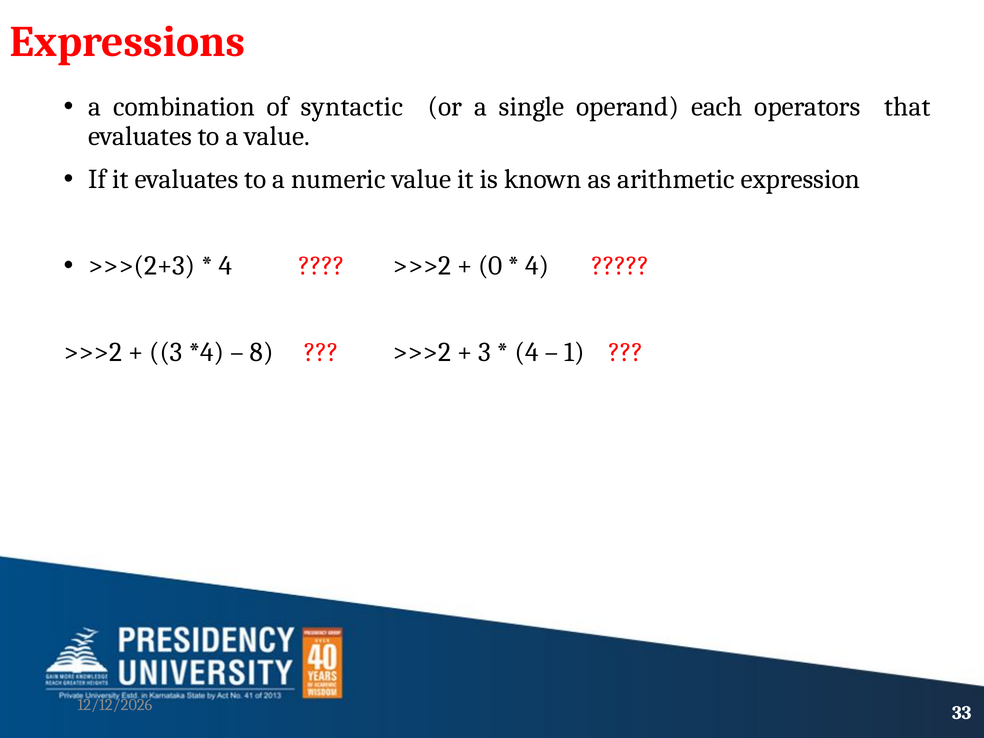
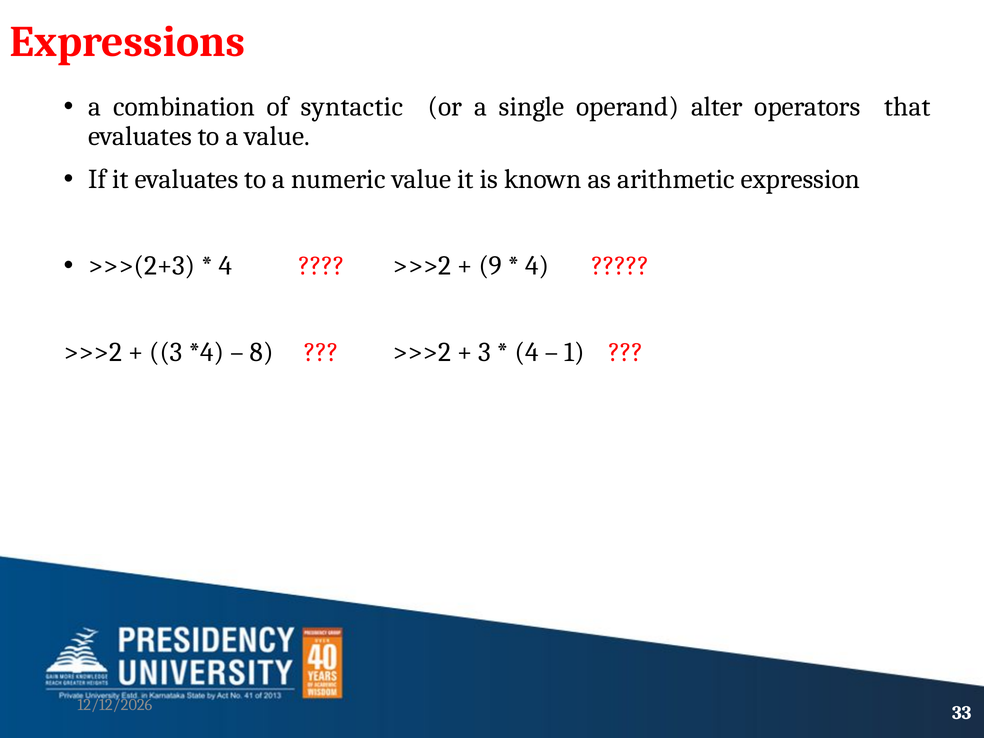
each: each -> alter
0: 0 -> 9
